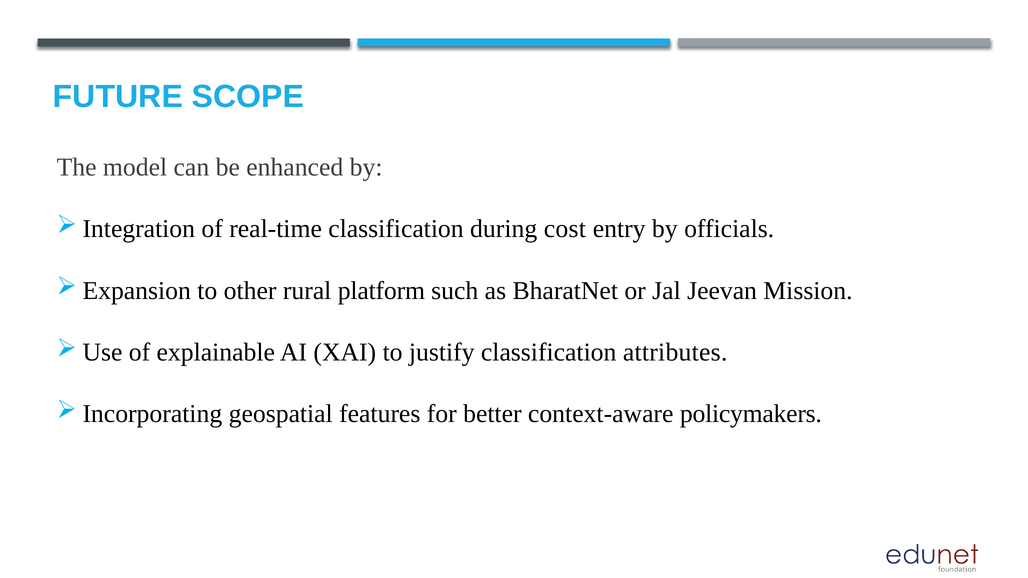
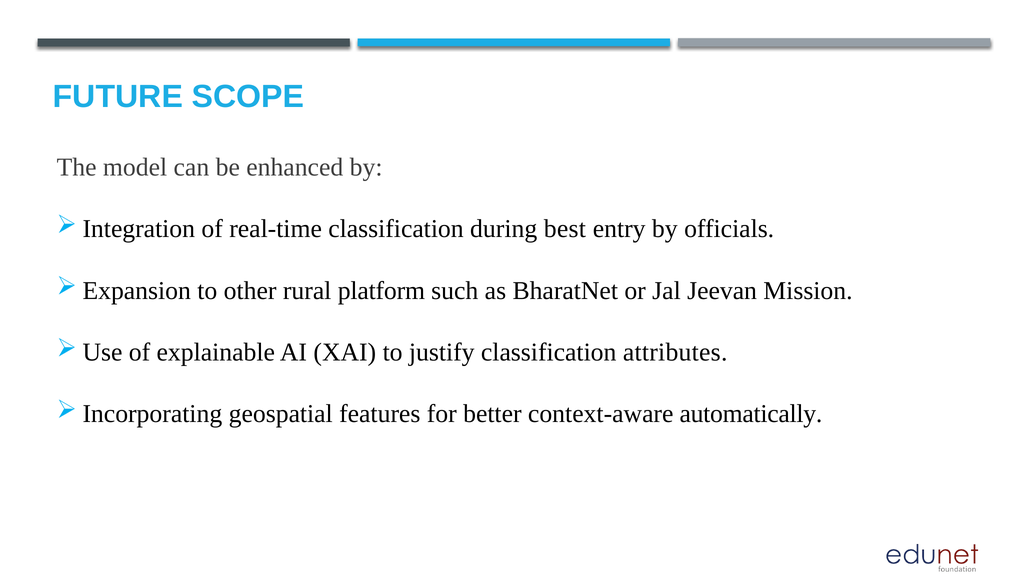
cost: cost -> best
policymakers: policymakers -> automatically
